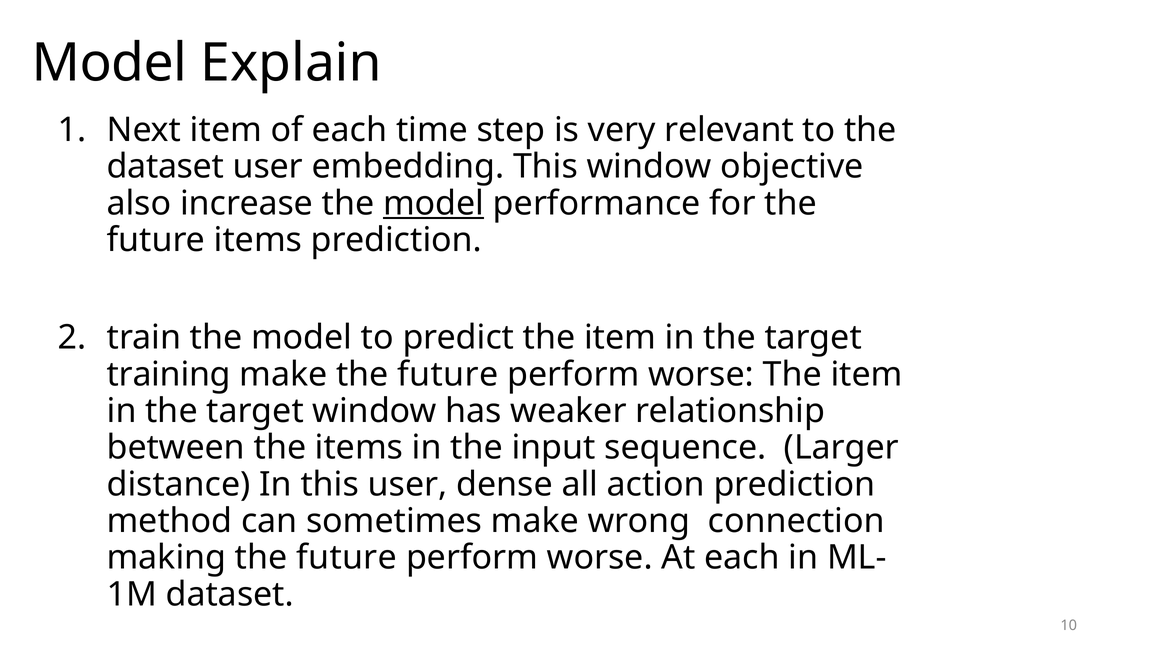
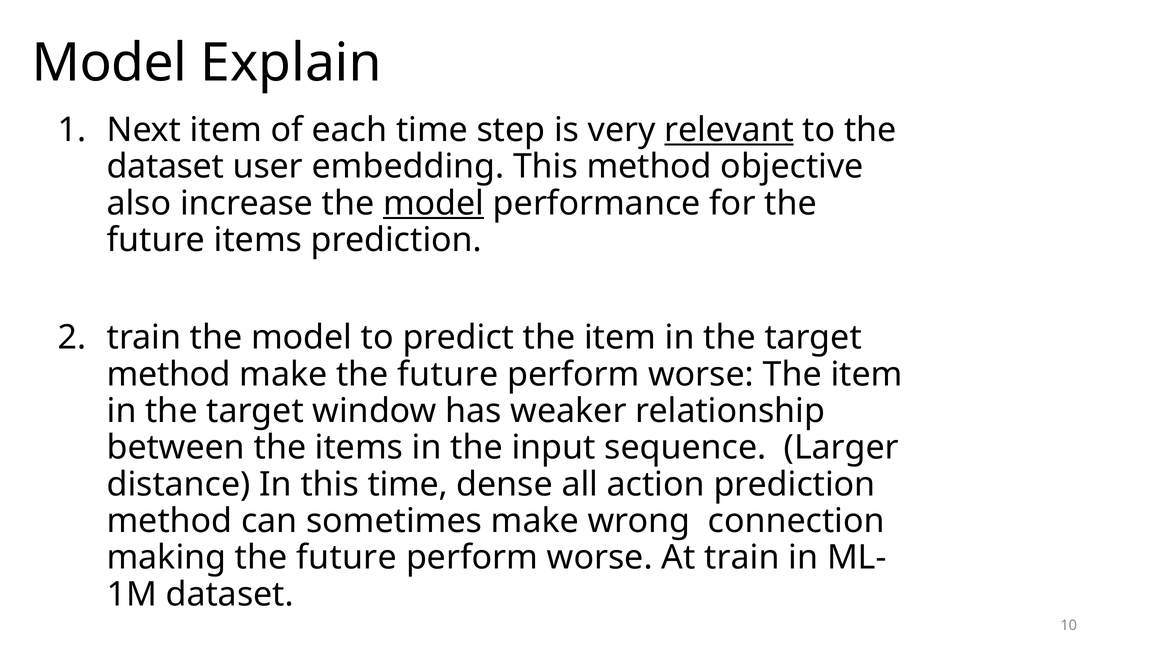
relevant underline: none -> present
This window: window -> method
training at (169, 374): training -> method
this user: user -> time
At each: each -> train
